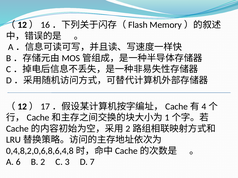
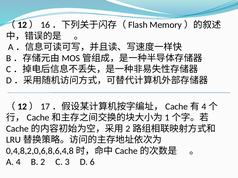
6: 6 -> 4
7: 7 -> 6
